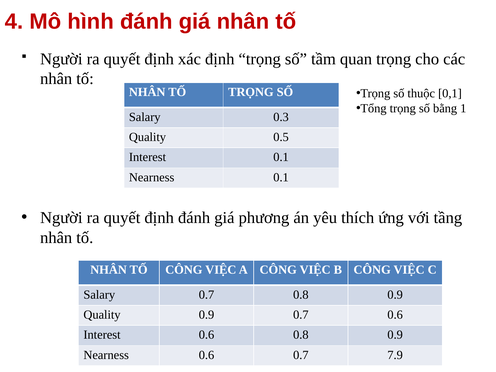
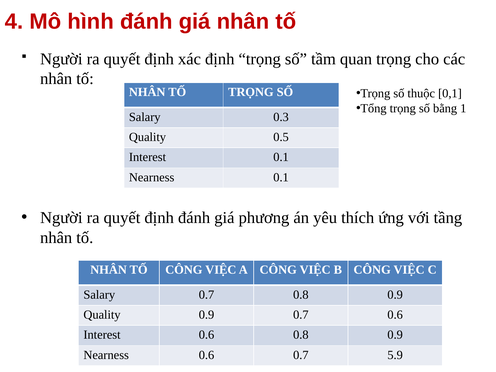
7.9: 7.9 -> 5.9
